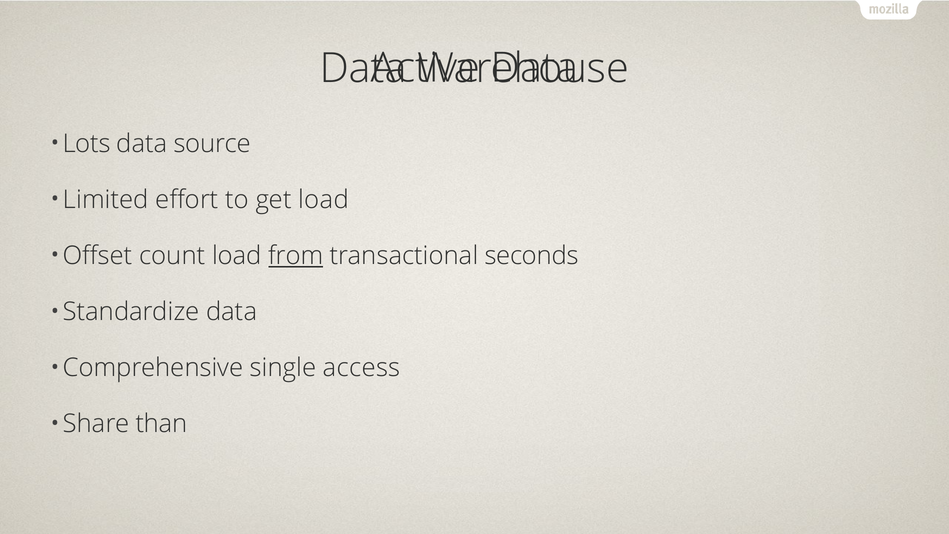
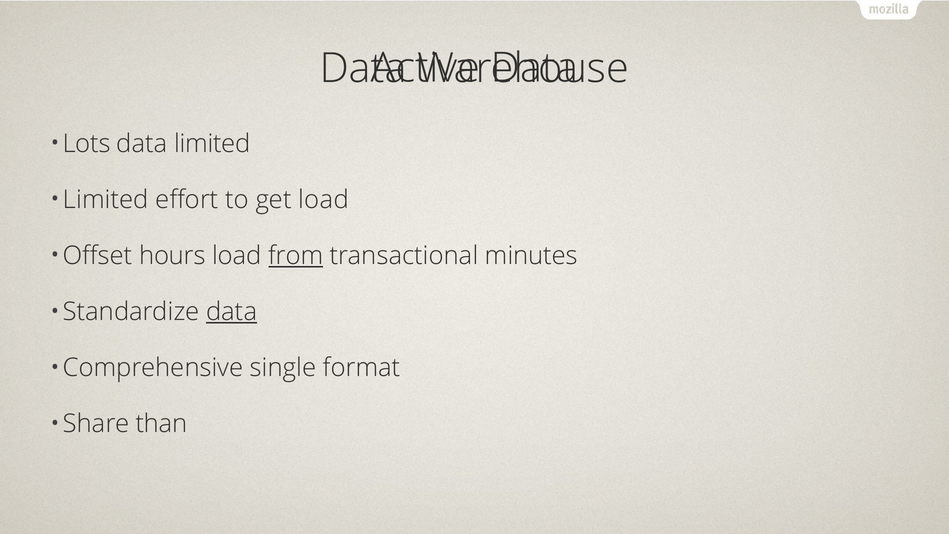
data source: source -> limited
count: count -> hours
seconds: seconds -> minutes
data at (232, 312) underline: none -> present
access: access -> format
